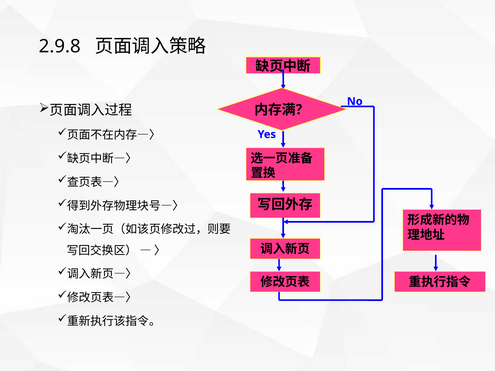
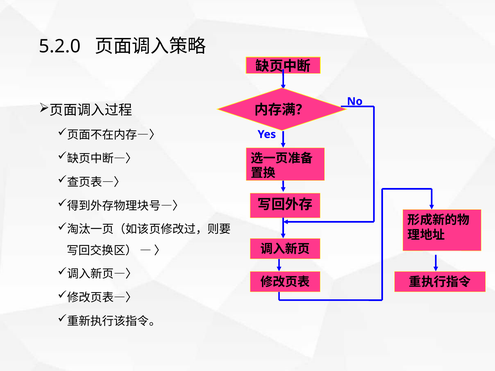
2.9.8: 2.9.8 -> 5.2.0
